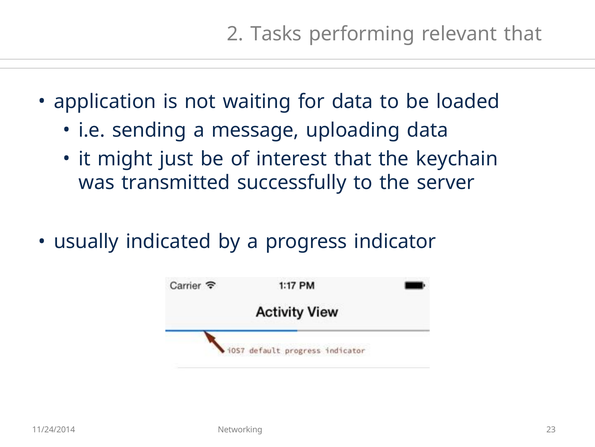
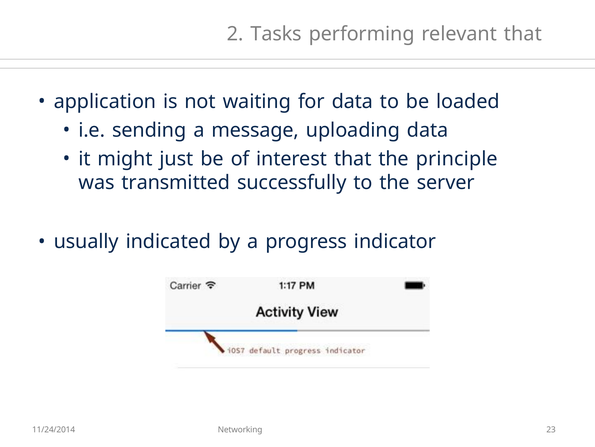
keychain: keychain -> principle
